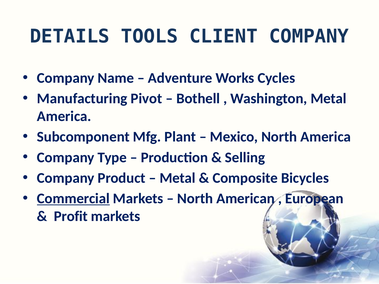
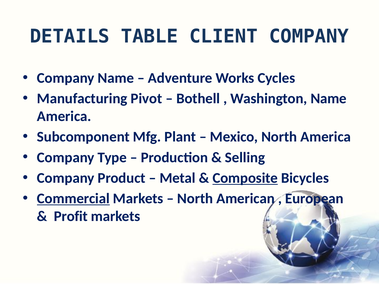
TOOLS: TOOLS -> TABLE
Washington Metal: Metal -> Name
Composite underline: none -> present
